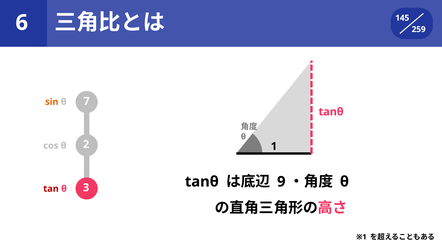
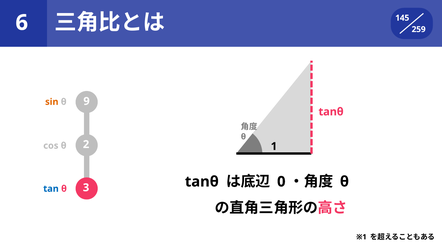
7: 7 -> 9
9: 9 -> 0
tan colour: red -> blue
